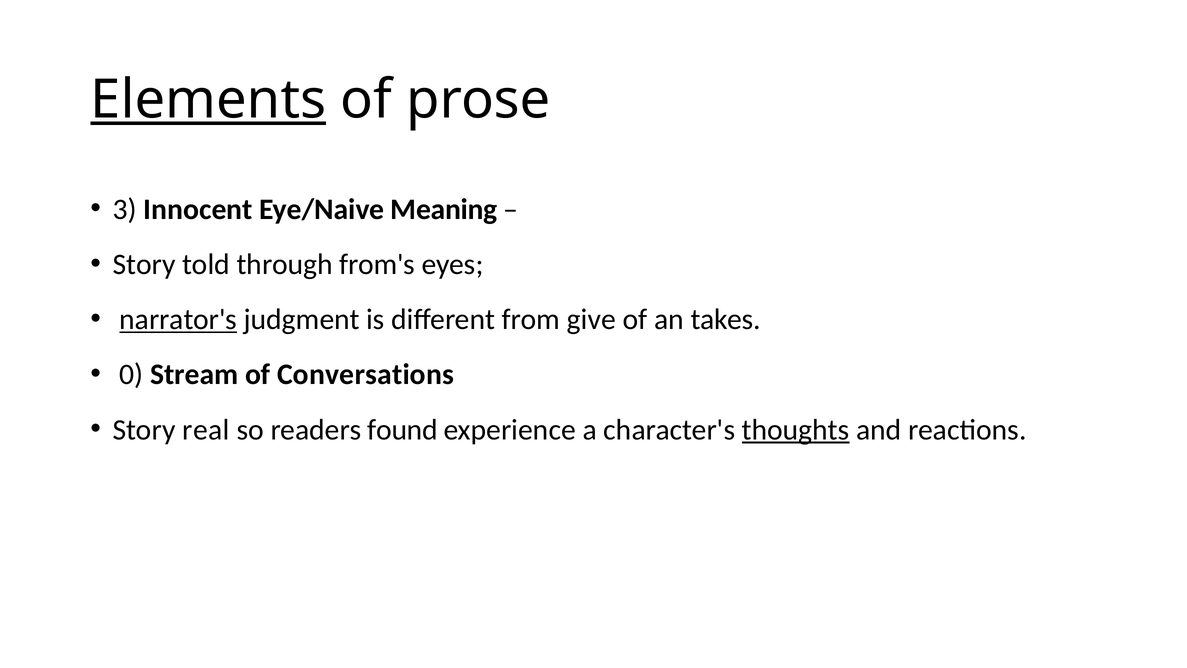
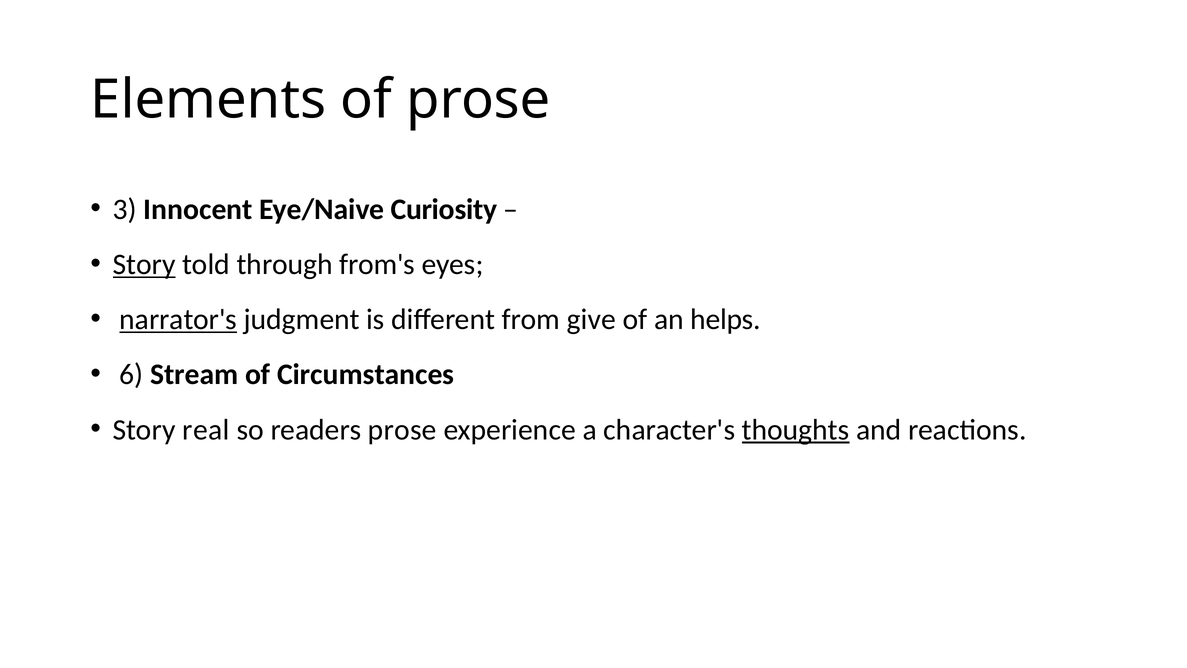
Elements underline: present -> none
Meaning: Meaning -> Curiosity
Story at (144, 264) underline: none -> present
takes: takes -> helps
0: 0 -> 6
Conversations: Conversations -> Circumstances
readers found: found -> prose
